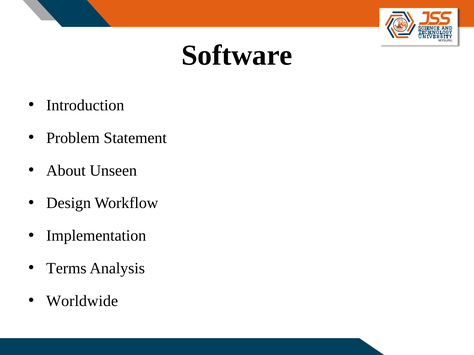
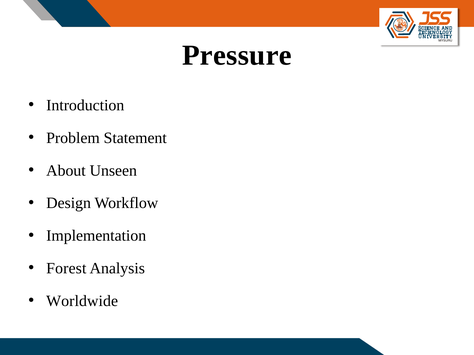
Software: Software -> Pressure
Terms: Terms -> Forest
